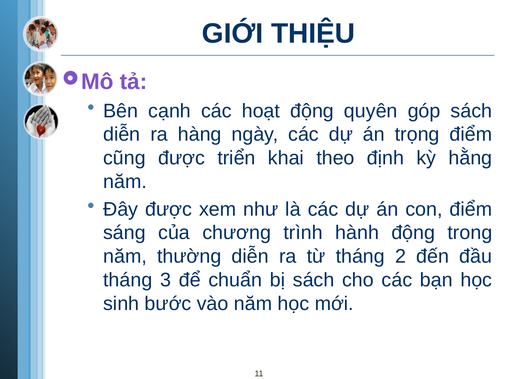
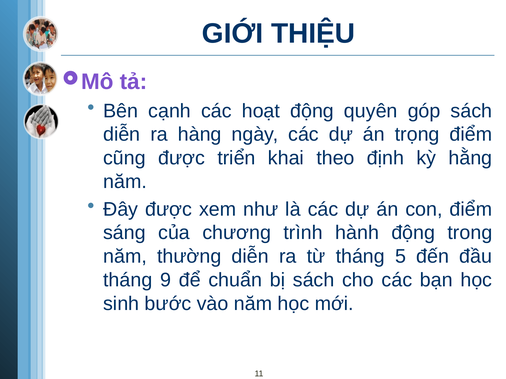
2: 2 -> 5
3: 3 -> 9
